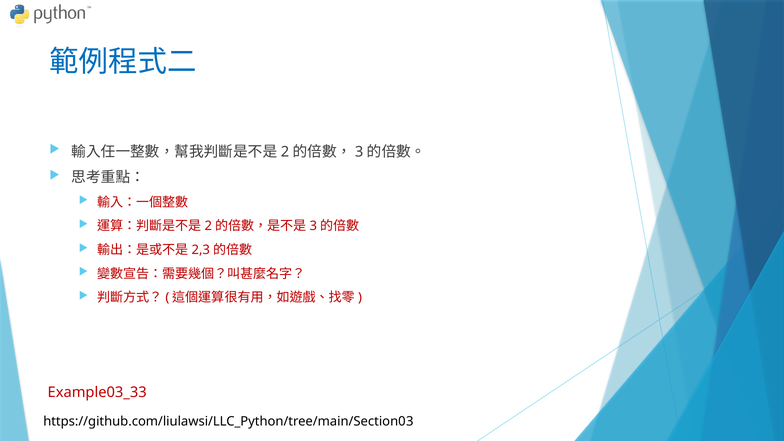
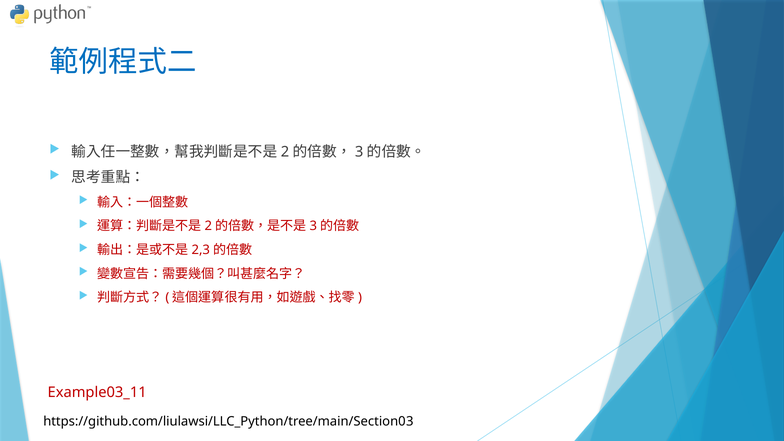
Example03_33: Example03_33 -> Example03_11
